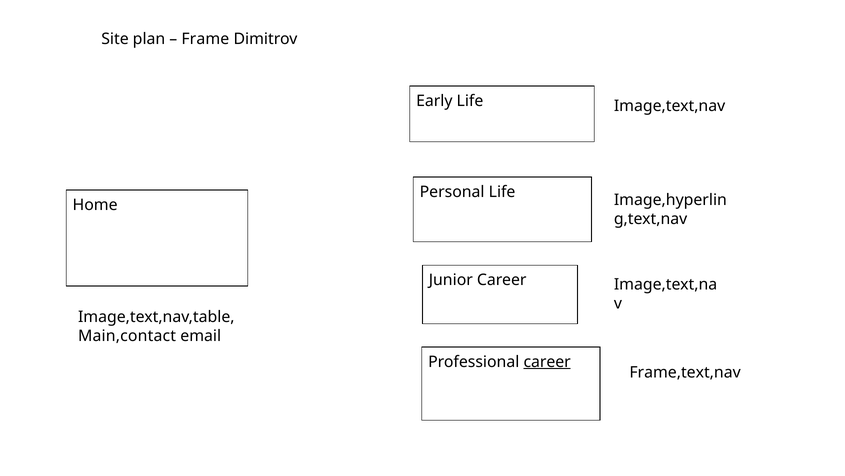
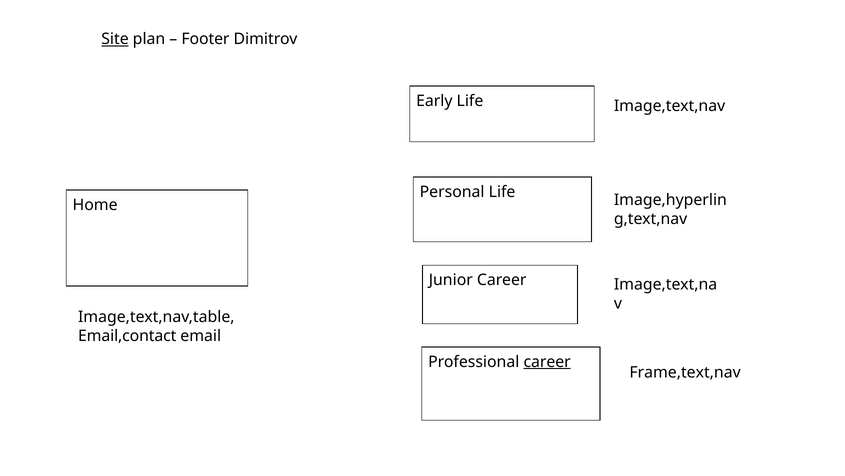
Site underline: none -> present
Frame: Frame -> Footer
Main,contact: Main,contact -> Email,contact
